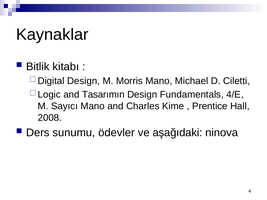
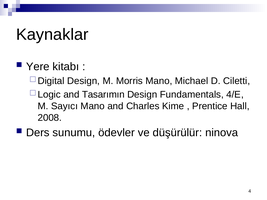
Bitlik: Bitlik -> Yere
aşağıdaki: aşağıdaki -> düşürülür
